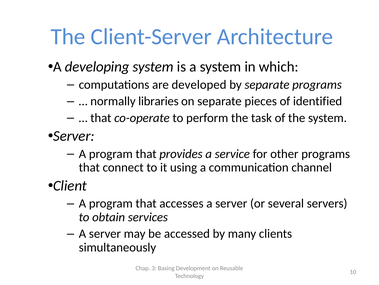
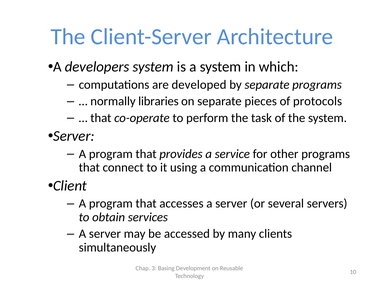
developing: developing -> developers
identified: identified -> protocols
